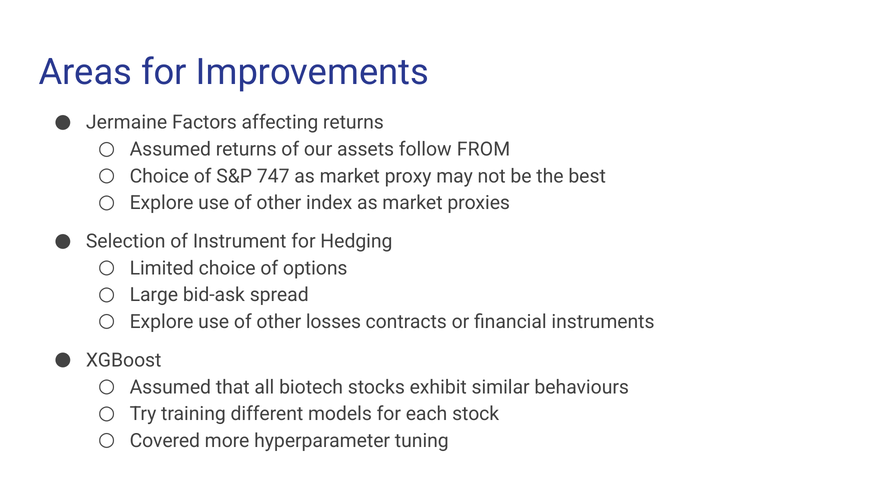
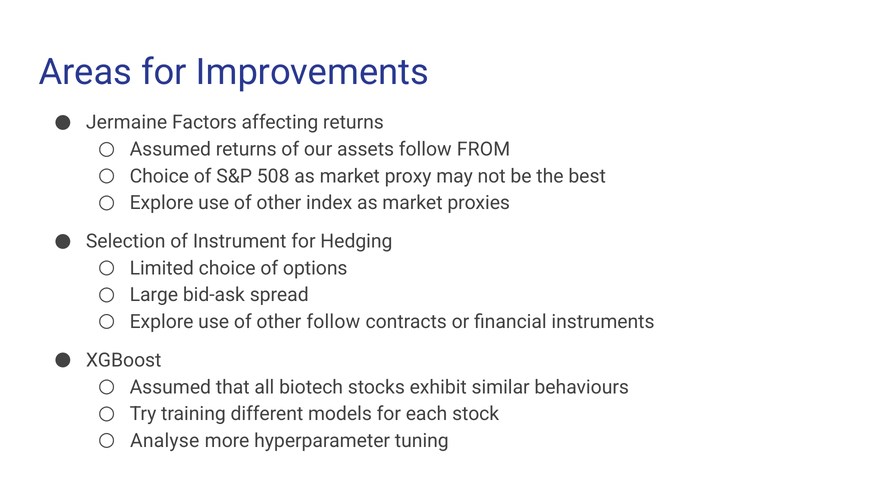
747: 747 -> 508
other losses: losses -> follow
Covered: Covered -> Analyse
